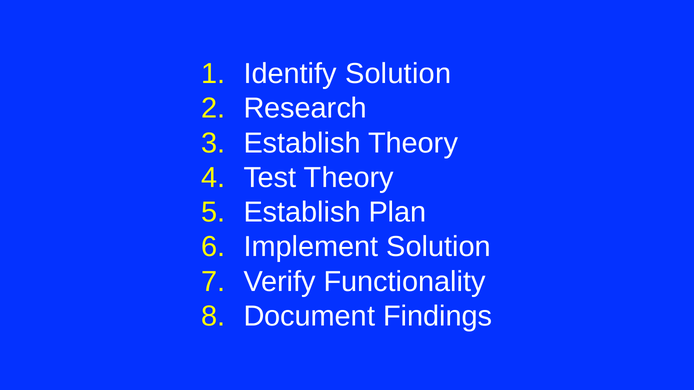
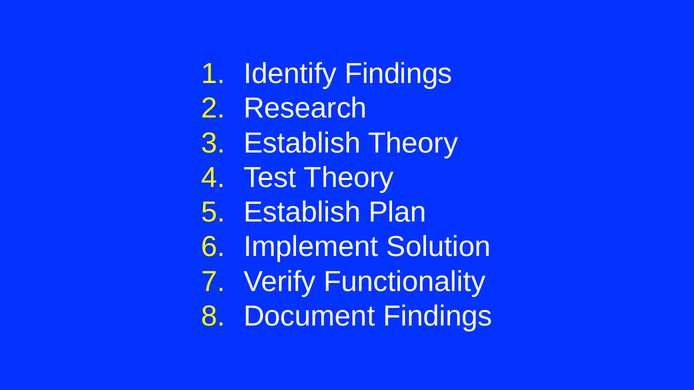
Identify Solution: Solution -> Findings
